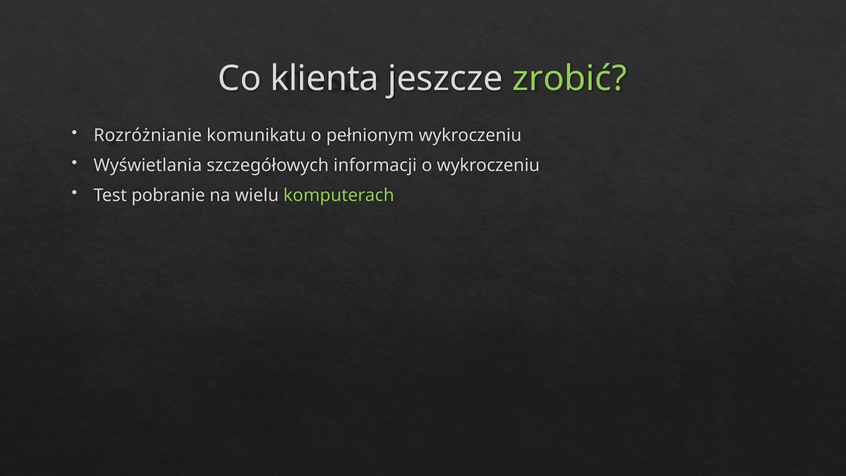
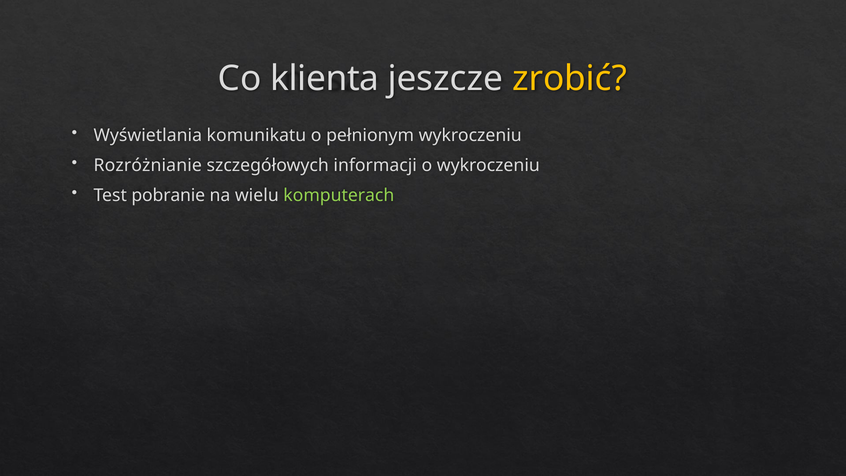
zrobić colour: light green -> yellow
Rozróżnianie: Rozróżnianie -> Wyświetlania
Wyświetlania: Wyświetlania -> Rozróżnianie
